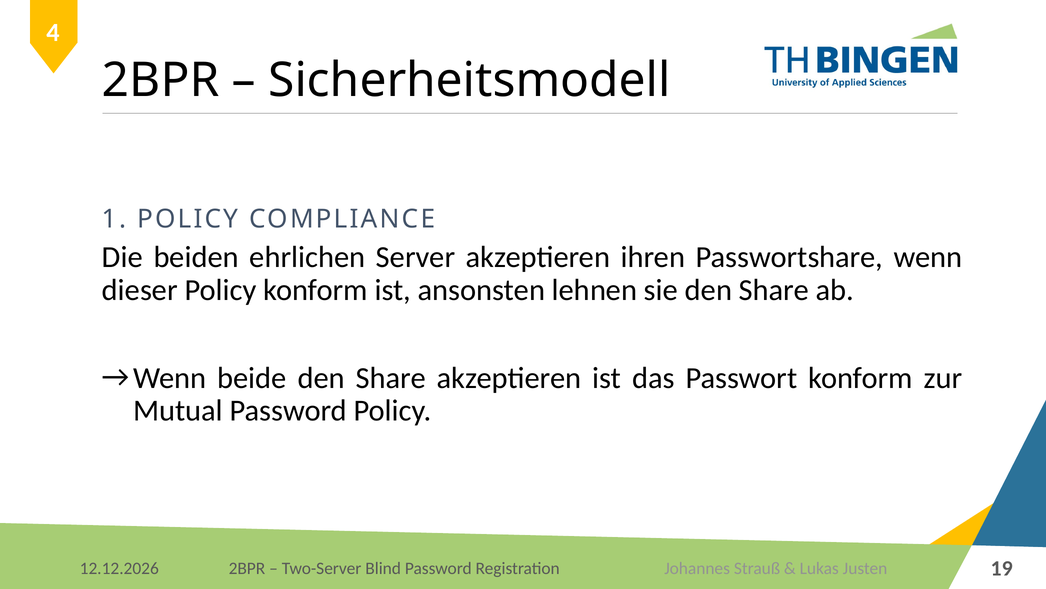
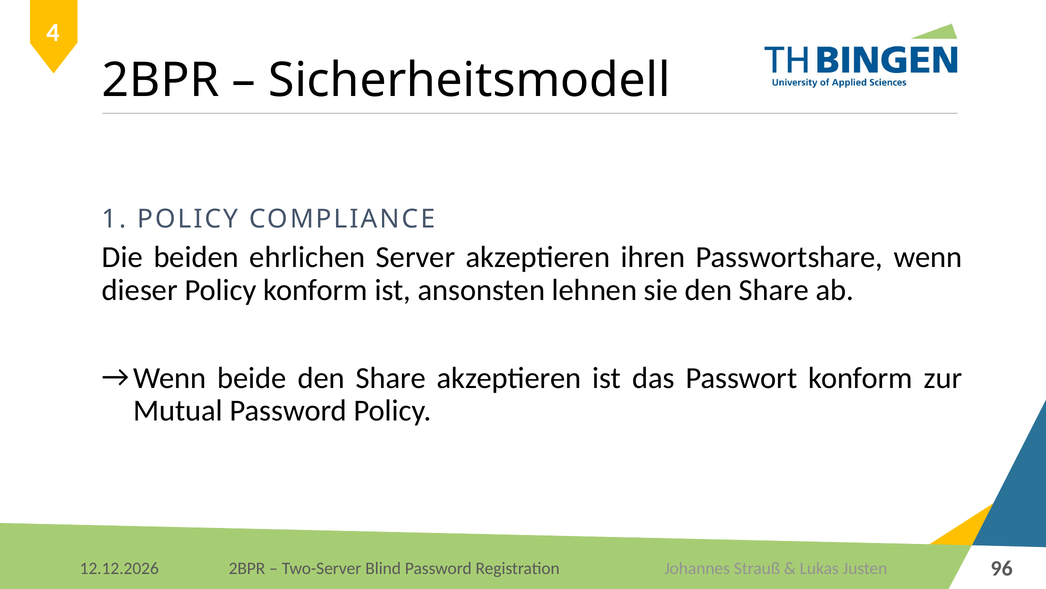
19: 19 -> 96
